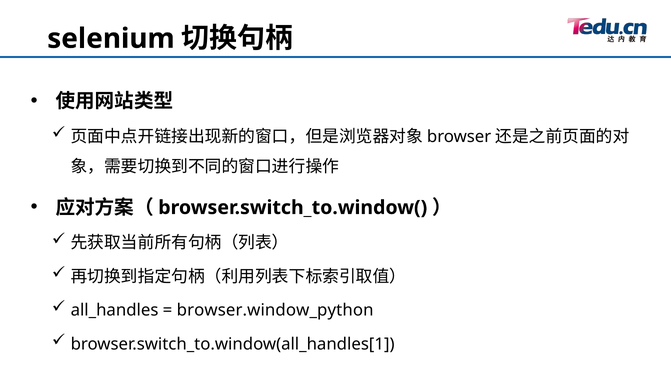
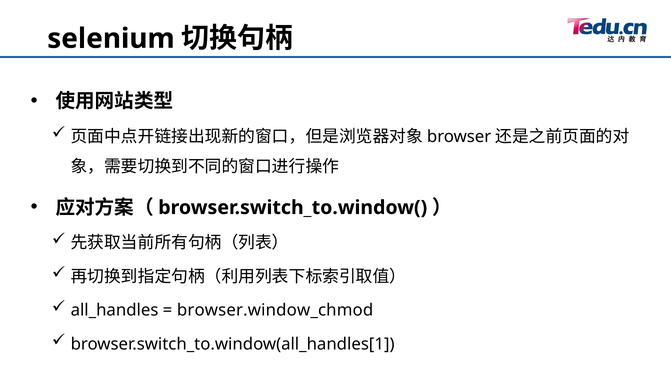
browser.window_python: browser.window_python -> browser.window_chmod
